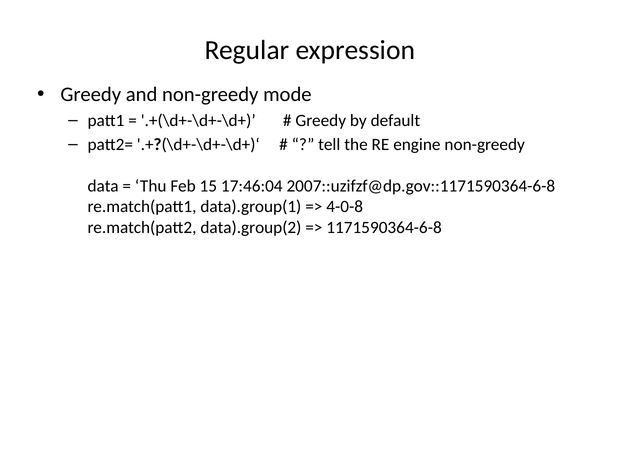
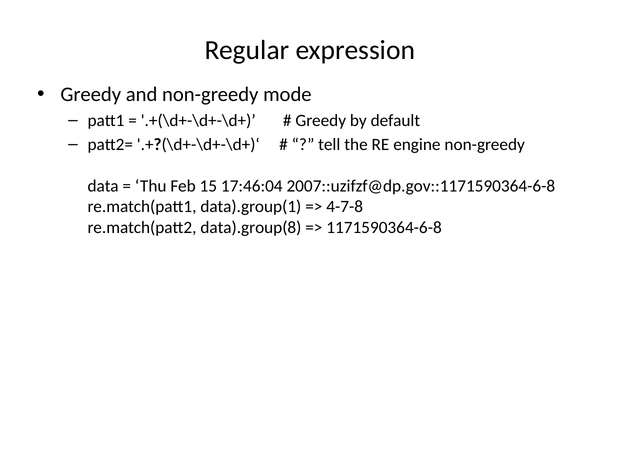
4-0-8: 4-0-8 -> 4-7-8
data).group(2: data).group(2 -> data).group(8
